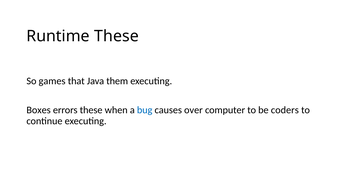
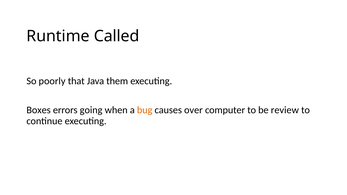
Runtime These: These -> Called
games: games -> poorly
errors these: these -> going
bug colour: blue -> orange
coders: coders -> review
